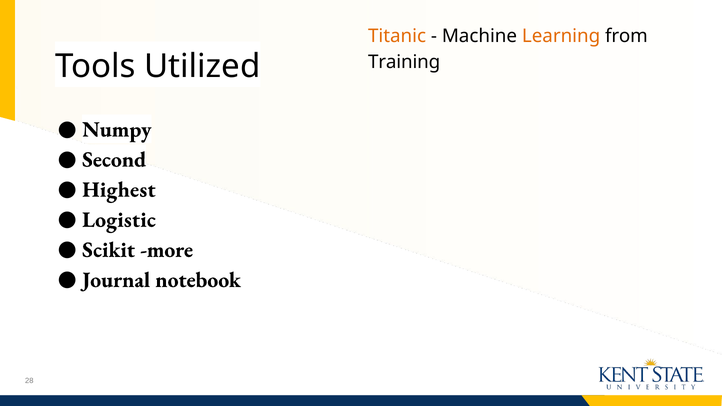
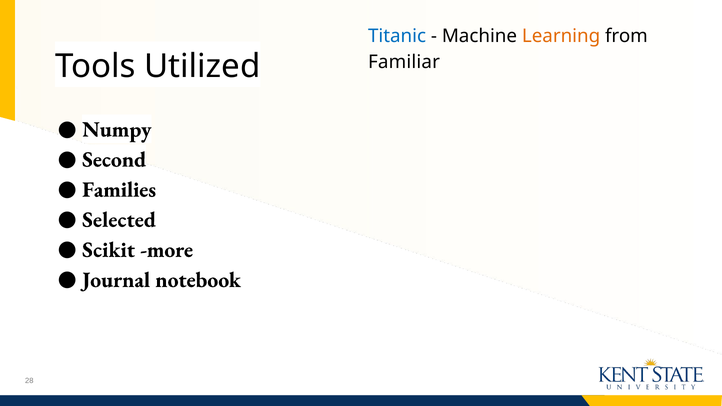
Titanic colour: orange -> blue
Training: Training -> Familiar
Highest: Highest -> Families
Logistic: Logistic -> Selected
